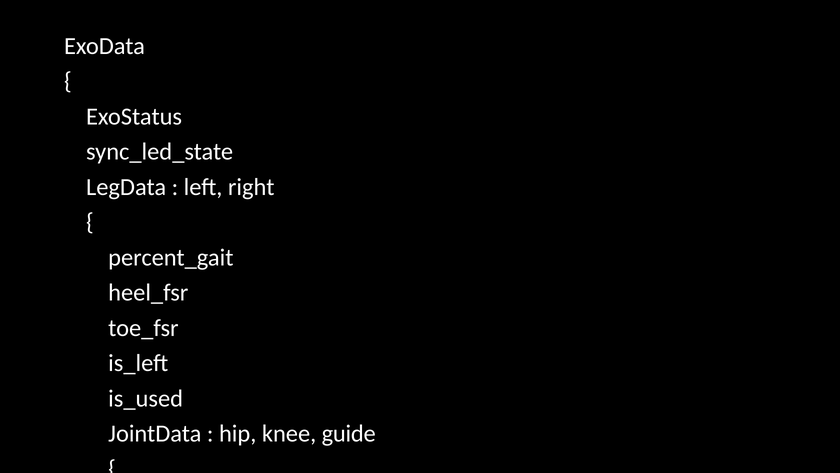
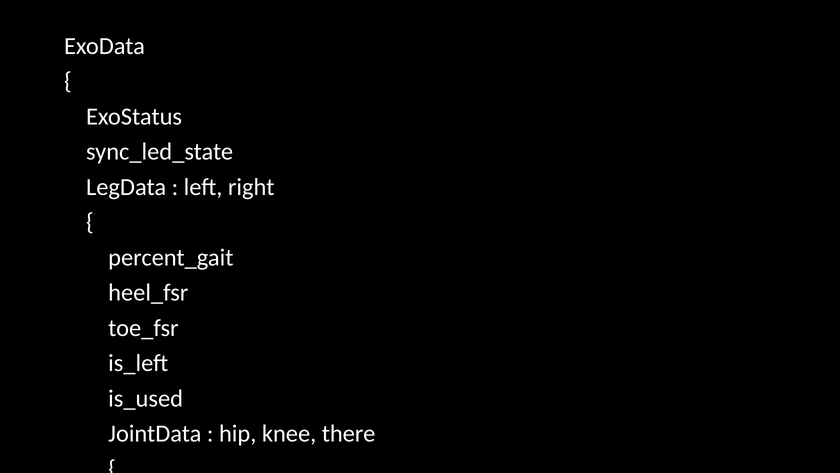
guide: guide -> there
